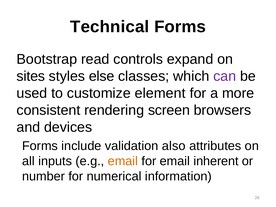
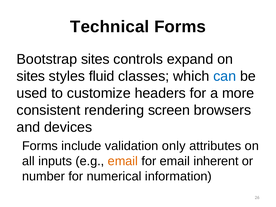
Bootstrap read: read -> sites
else: else -> fluid
can colour: purple -> blue
element: element -> headers
also: also -> only
